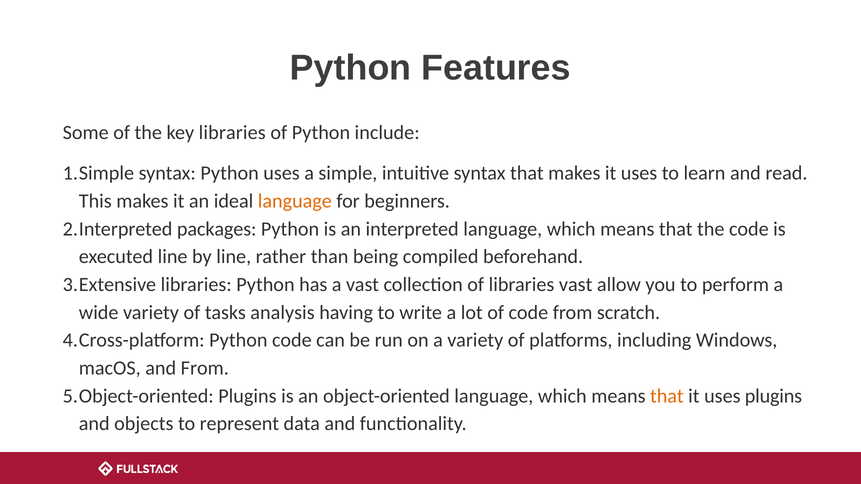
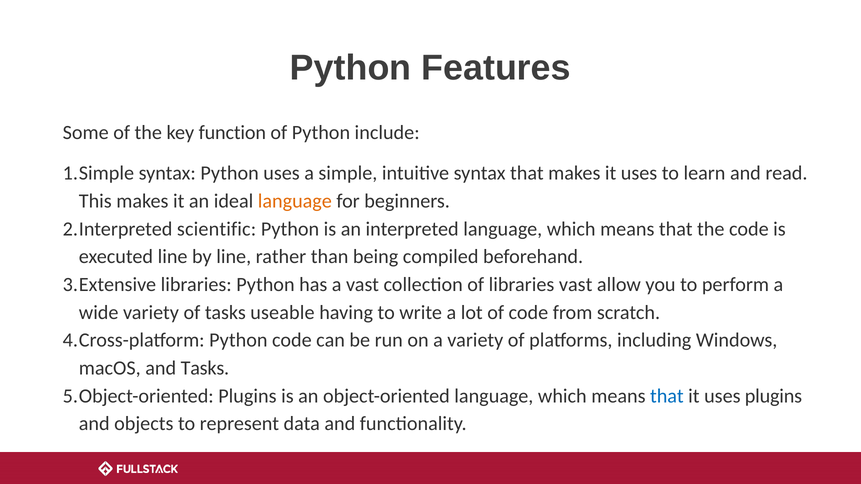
key libraries: libraries -> function
packages: packages -> scientific
analysis: analysis -> useable
and From: From -> Tasks
that at (667, 396) colour: orange -> blue
